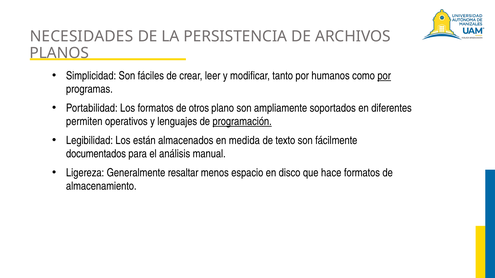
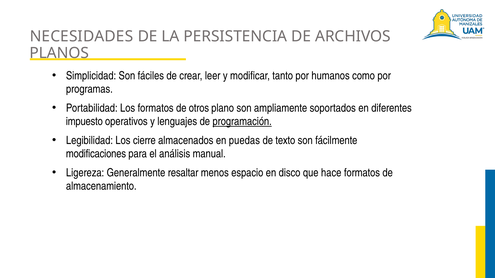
por at (384, 76) underline: present -> none
permiten: permiten -> impuesto
están: están -> cierre
medida: medida -> puedas
documentados: documentados -> modificaciones
